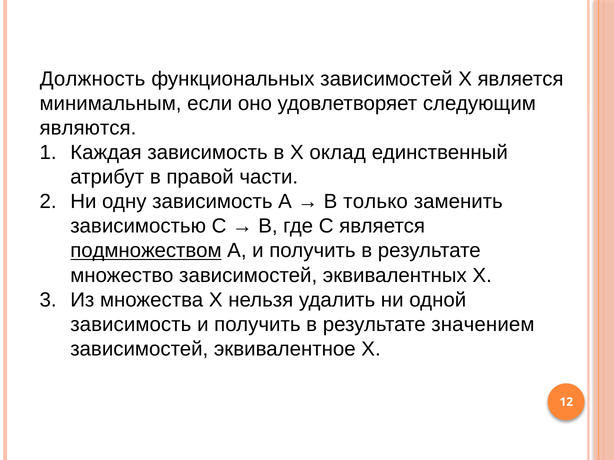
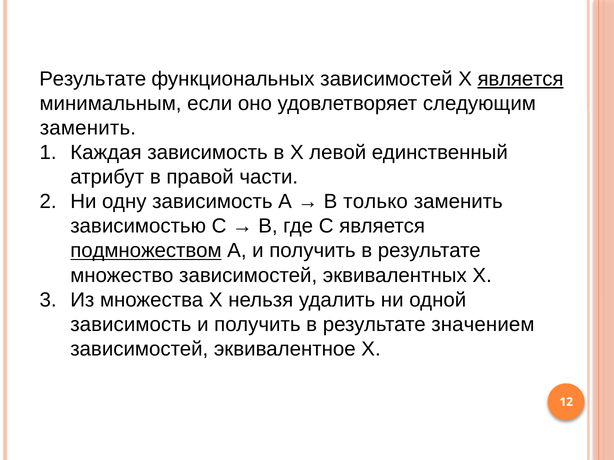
Должность at (93, 79): Должность -> Результате
является at (521, 79) underline: none -> present
являются at (88, 128): являются -> заменить
оклад: оклад -> левой
